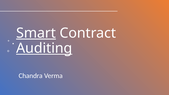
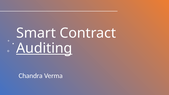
Smart underline: present -> none
